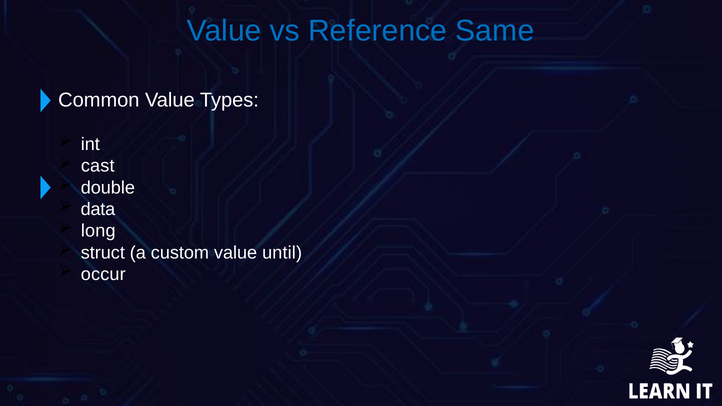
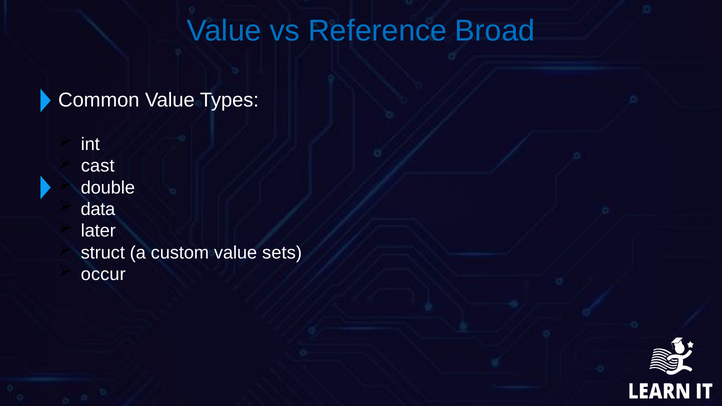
Same: Same -> Broad
long: long -> later
until: until -> sets
